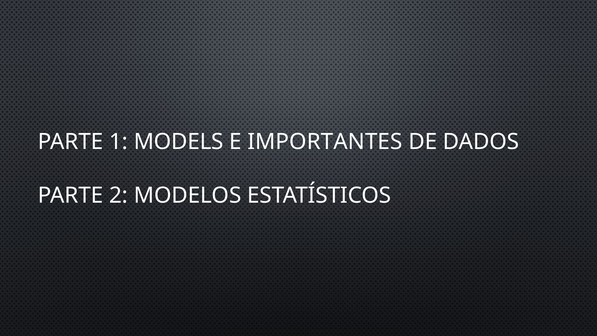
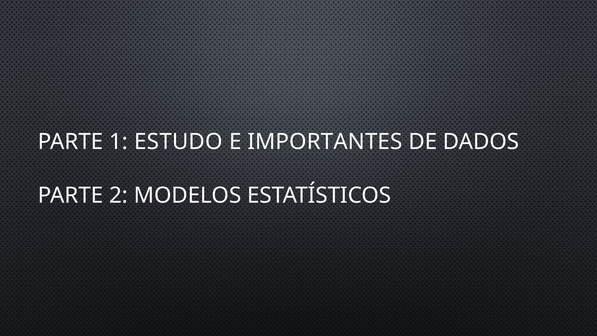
MODELS: MODELS -> ESTUDO
